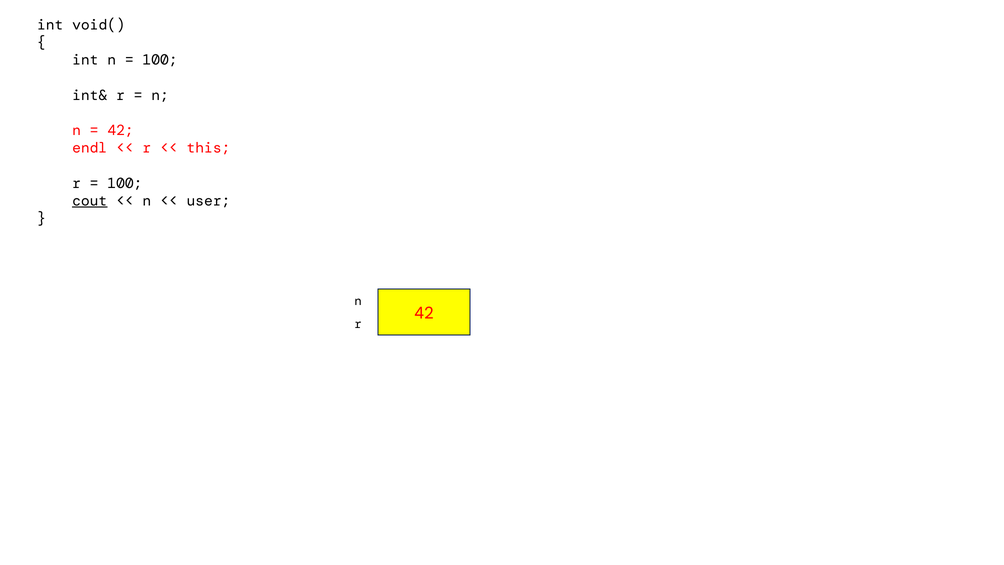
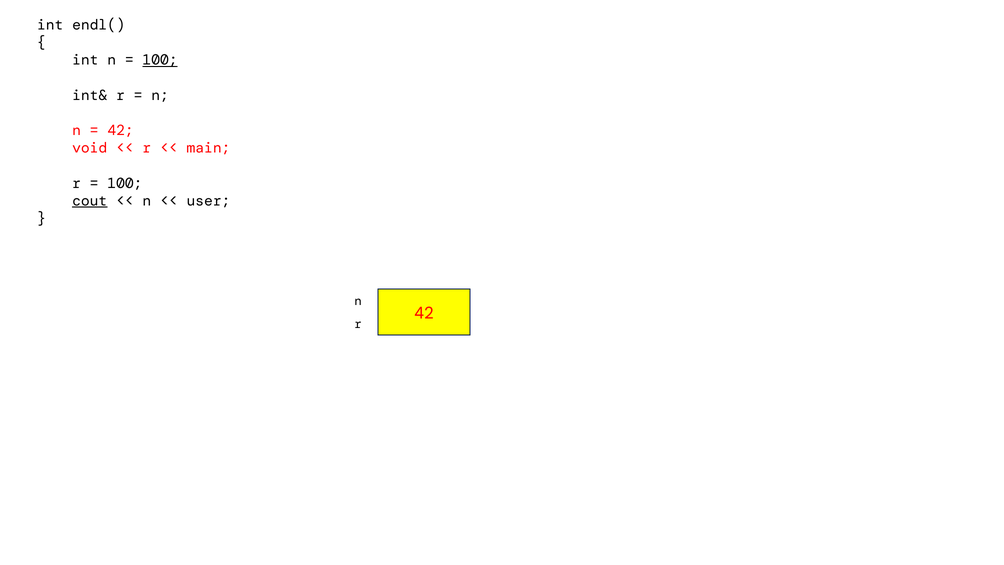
void(: void( -> endl(
100 at (160, 60) underline: none -> present
endl: endl -> void
this: this -> main
